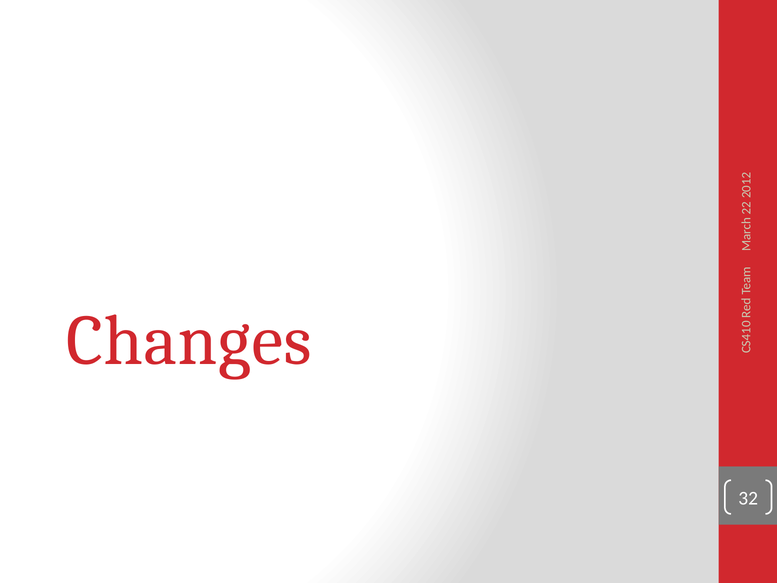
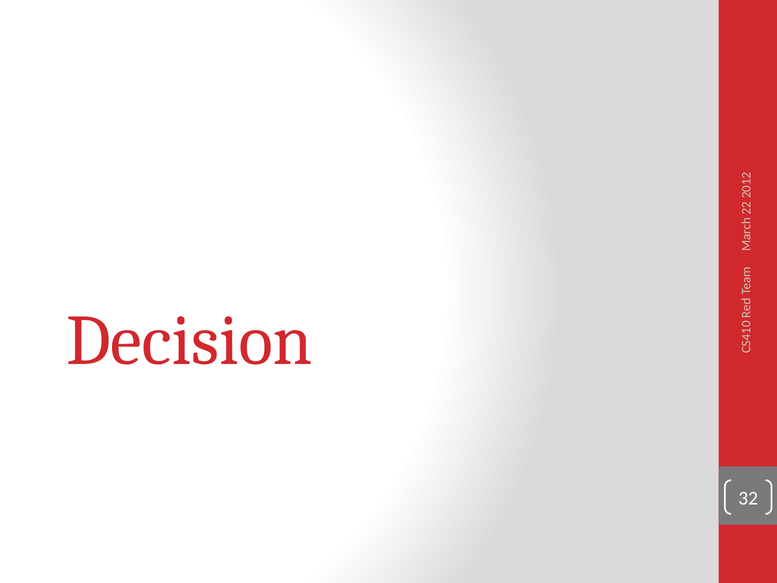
Changes: Changes -> Decision
